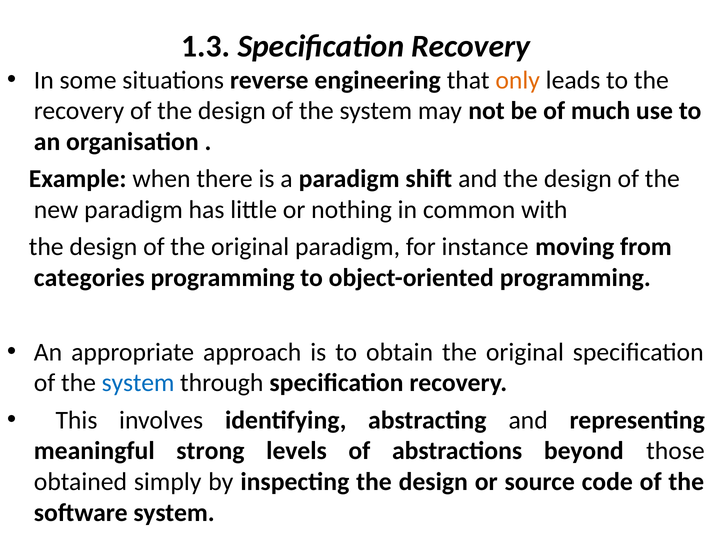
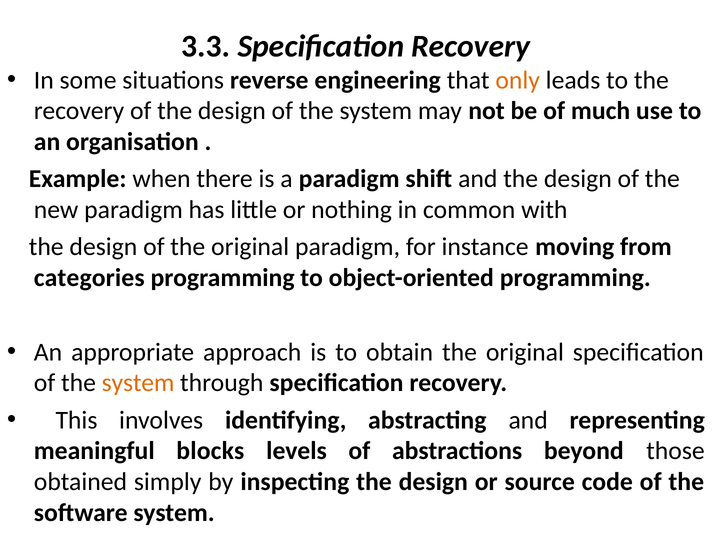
1.3: 1.3 -> 3.3
system at (138, 383) colour: blue -> orange
strong: strong -> blocks
